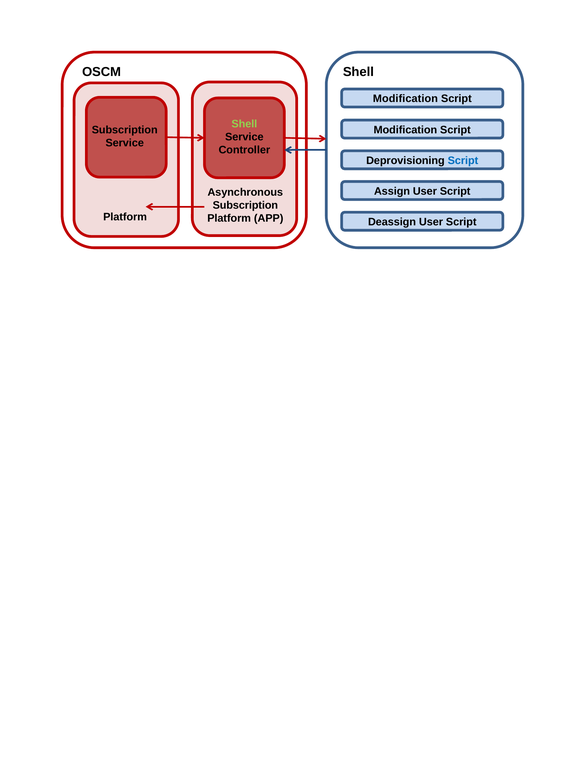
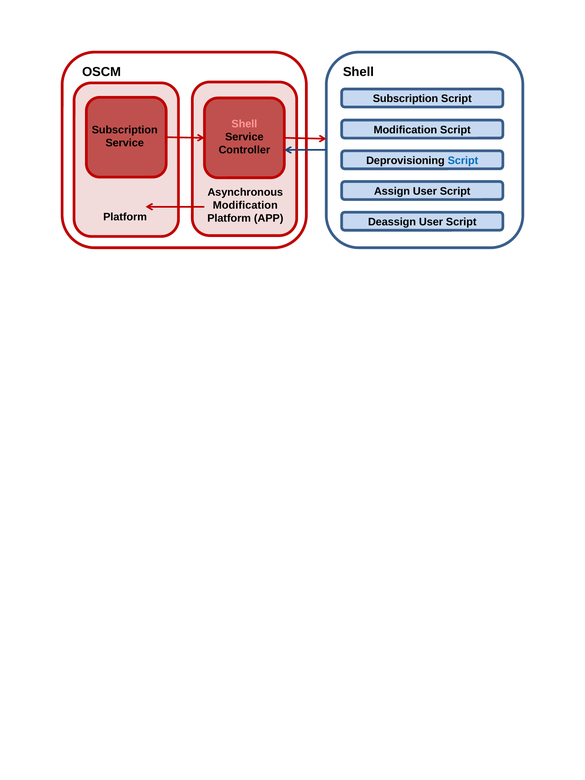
Modification at (405, 99): Modification -> Subscription
Shell at (244, 124) colour: light green -> pink
Subscription at (245, 205): Subscription -> Modification
